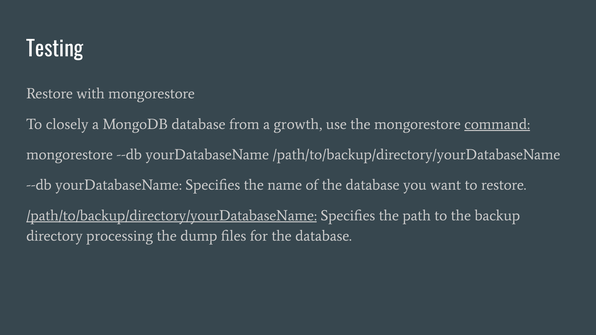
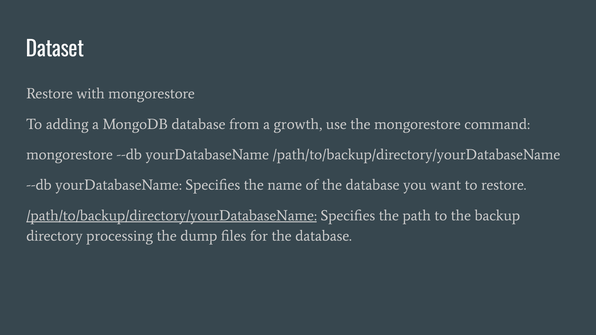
Testing: Testing -> Dataset
closely: closely -> adding
command underline: present -> none
